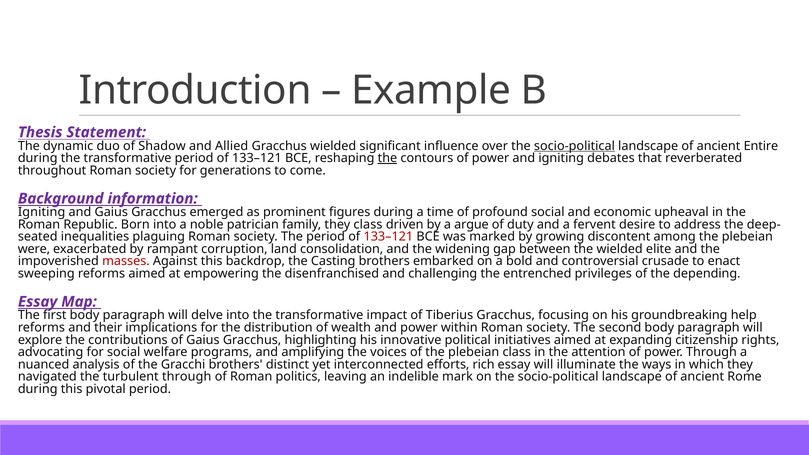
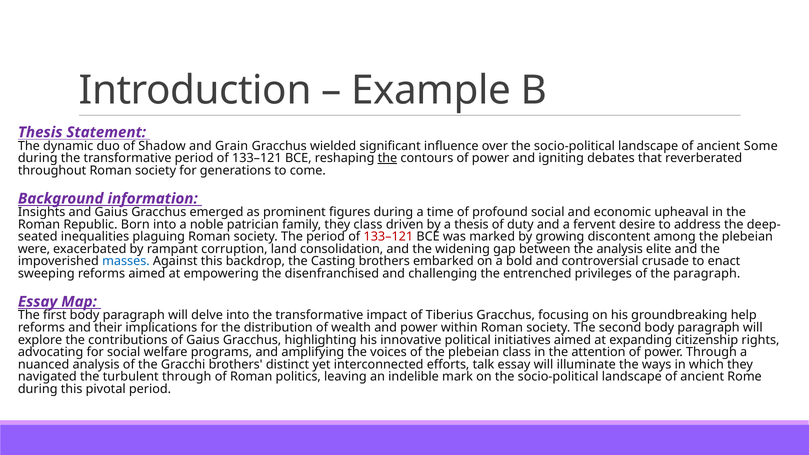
Allied: Allied -> Grain
socio-political at (574, 146) underline: present -> none
Entire: Entire -> Some
Igniting at (42, 212): Igniting -> Insights
a argue: argue -> thesis
the wielded: wielded -> analysis
masses colour: red -> blue
the depending: depending -> paragraph
rich: rich -> talk
